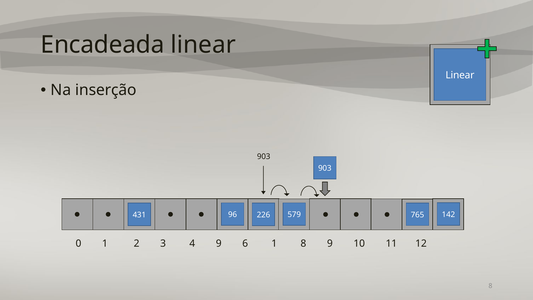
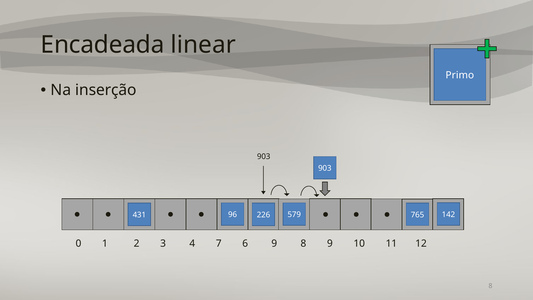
Linear at (460, 75): Linear -> Primo
4 9: 9 -> 7
6 1: 1 -> 9
